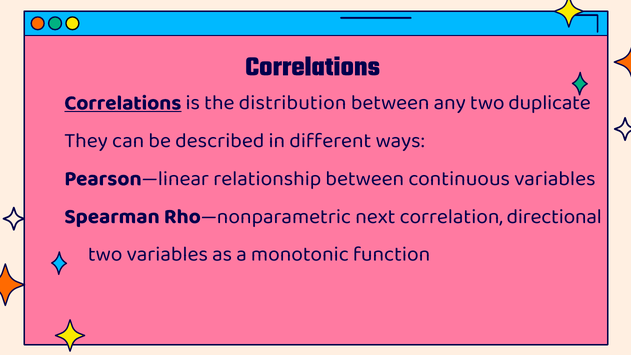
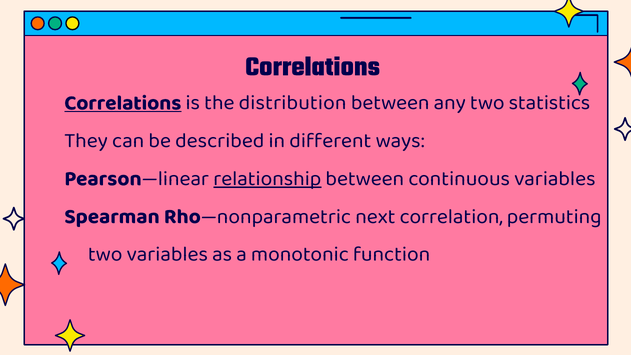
duplicate: duplicate -> statistics
relationship underline: none -> present
directional: directional -> permuting
